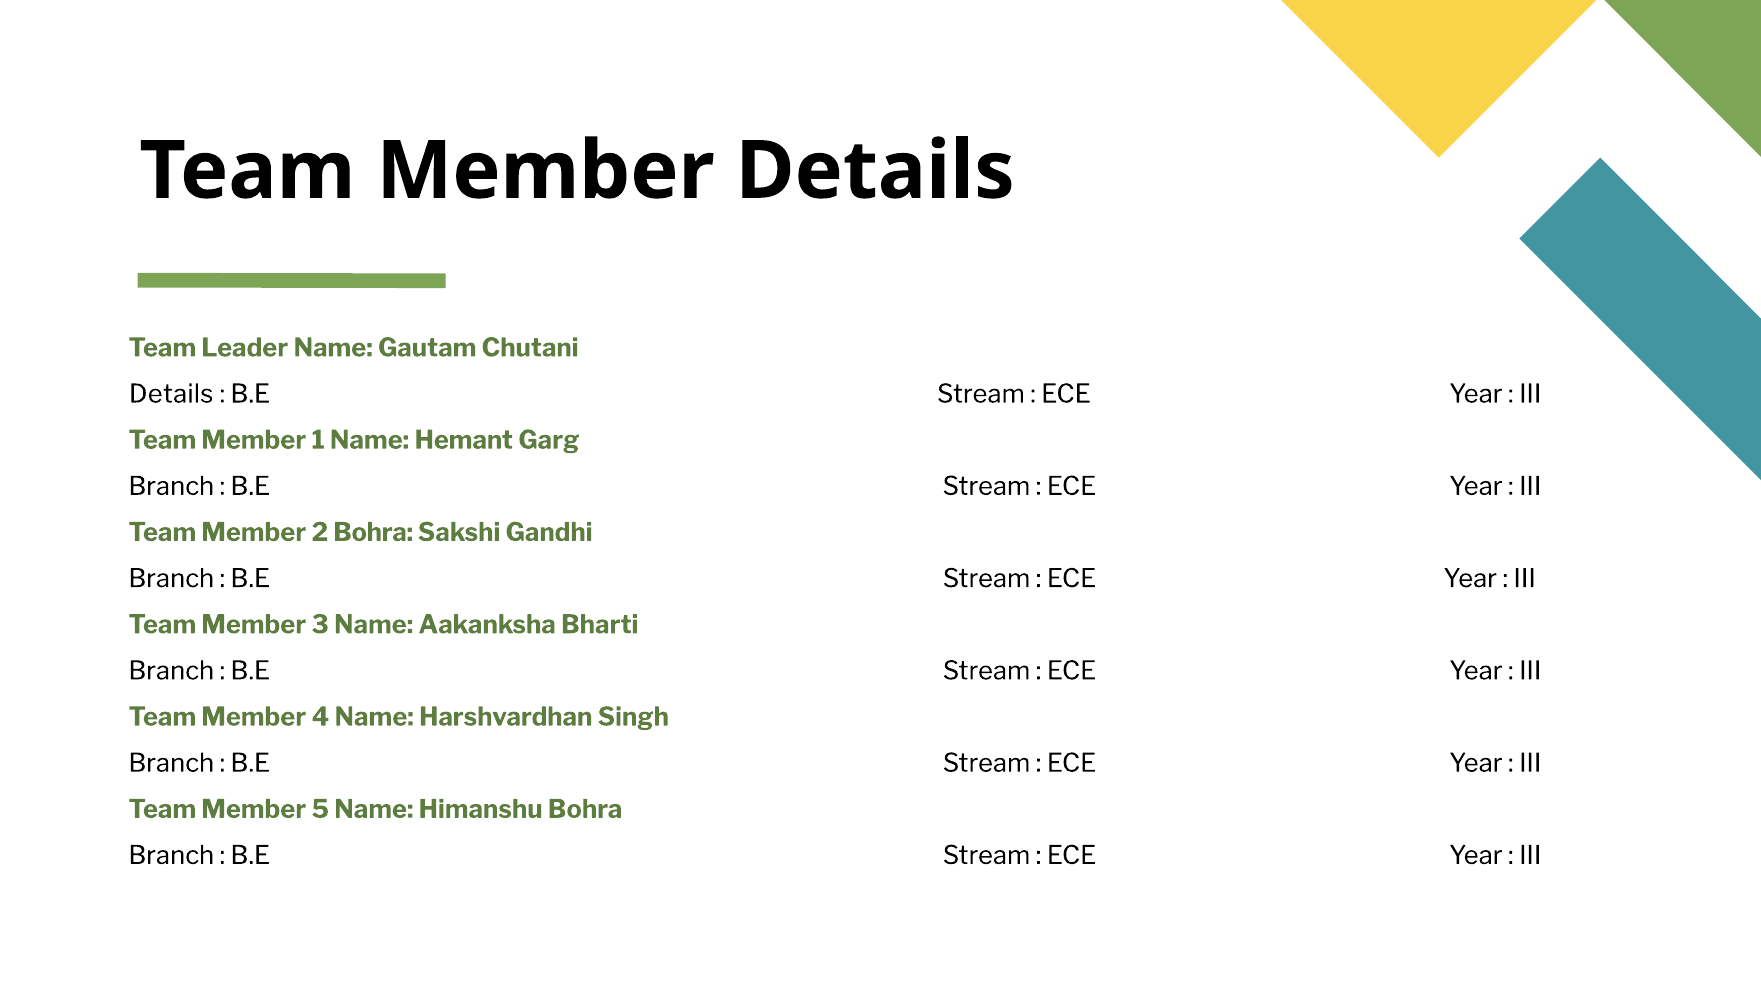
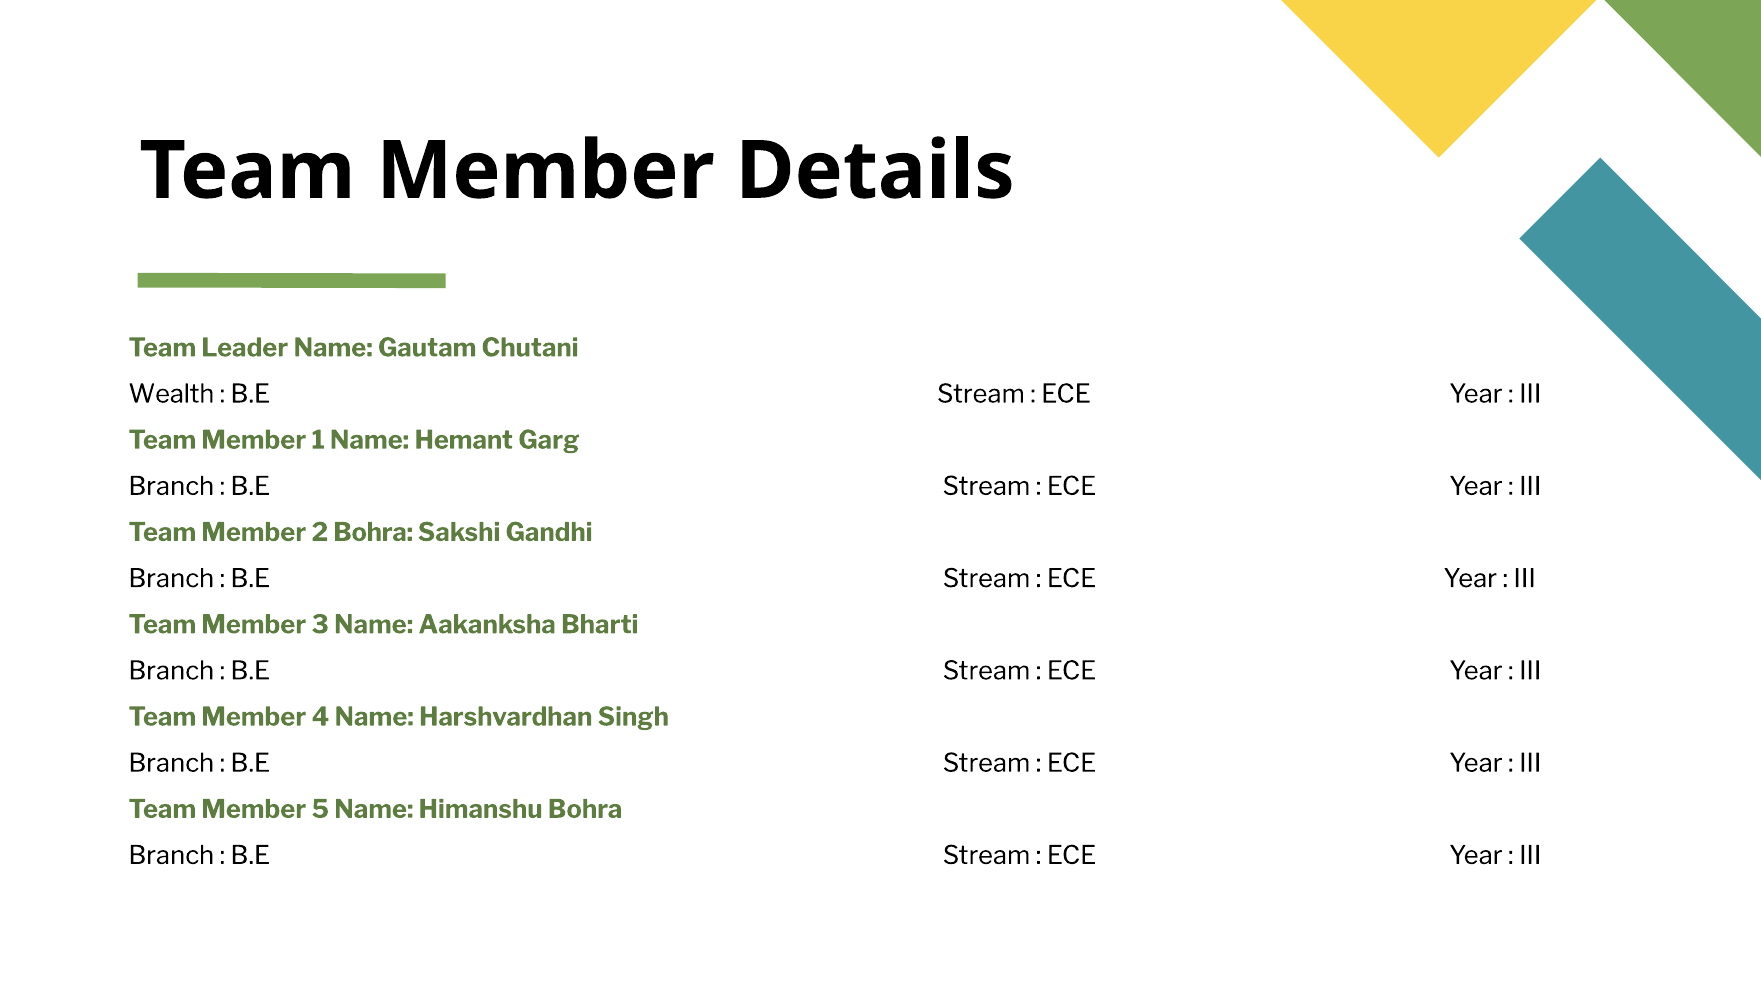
Details at (171, 394): Details -> Wealth
